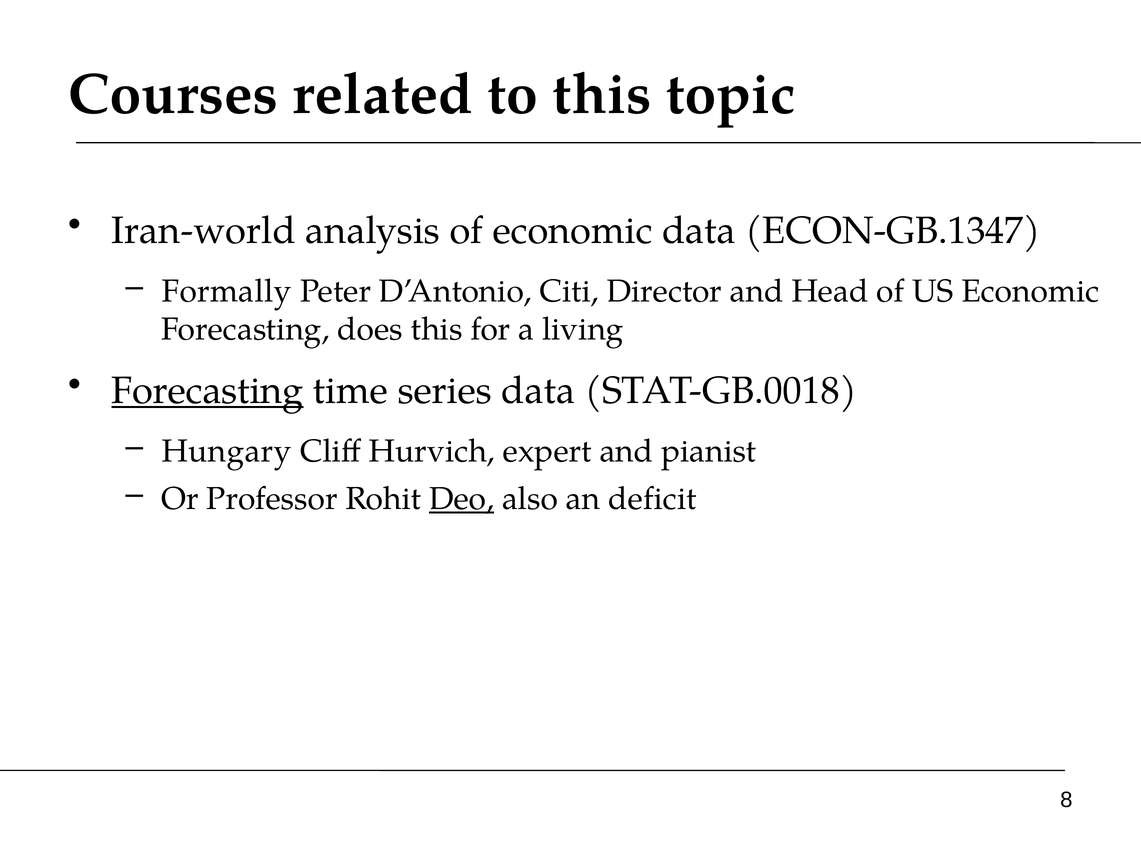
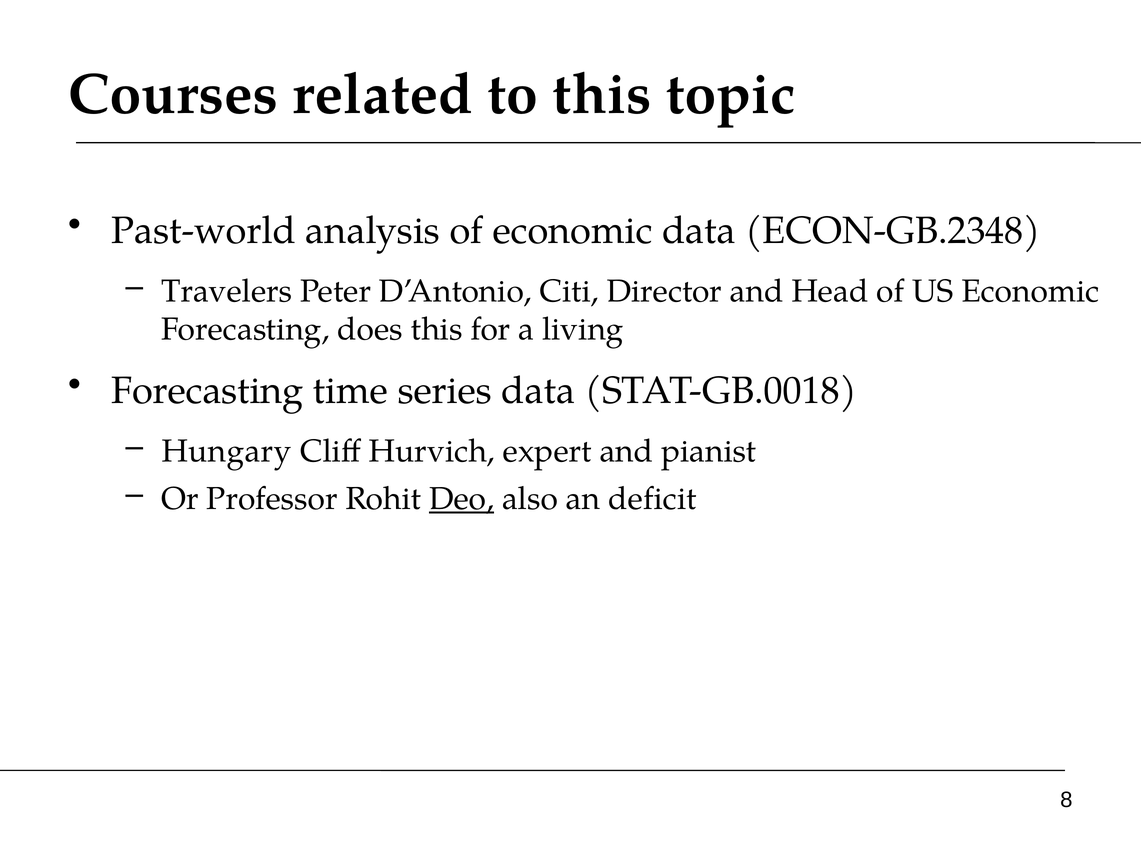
Iran-world: Iran-world -> Past-world
ECON-GB.1347: ECON-GB.1347 -> ECON-GB.2348
Formally: Formally -> Travelers
Forecasting at (207, 391) underline: present -> none
